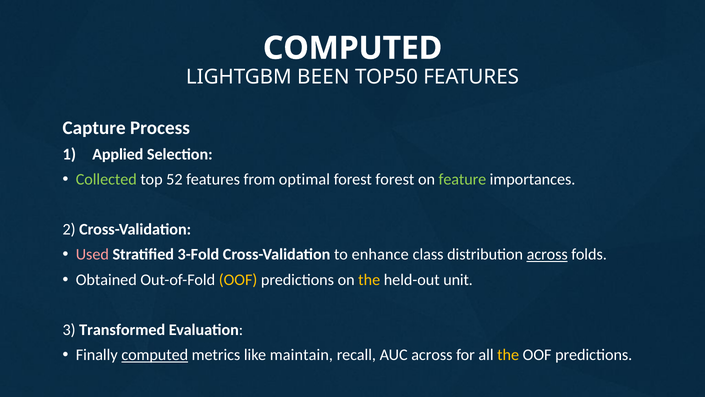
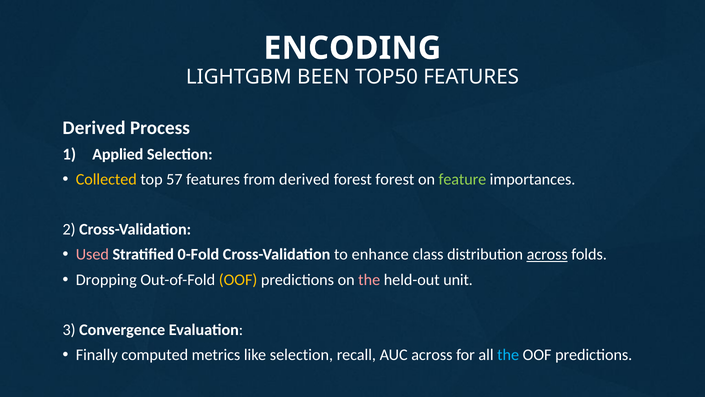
COMPUTED at (353, 48): COMPUTED -> ENCODING
Capture at (94, 128): Capture -> Derived
Collected colour: light green -> yellow
52: 52 -> 57
from optimal: optimal -> derived
3-Fold: 3-Fold -> 0-Fold
Obtained: Obtained -> Dropping
the at (369, 279) colour: yellow -> pink
Transformed: Transformed -> Convergence
computed at (155, 355) underline: present -> none
like maintain: maintain -> selection
the at (508, 355) colour: yellow -> light blue
